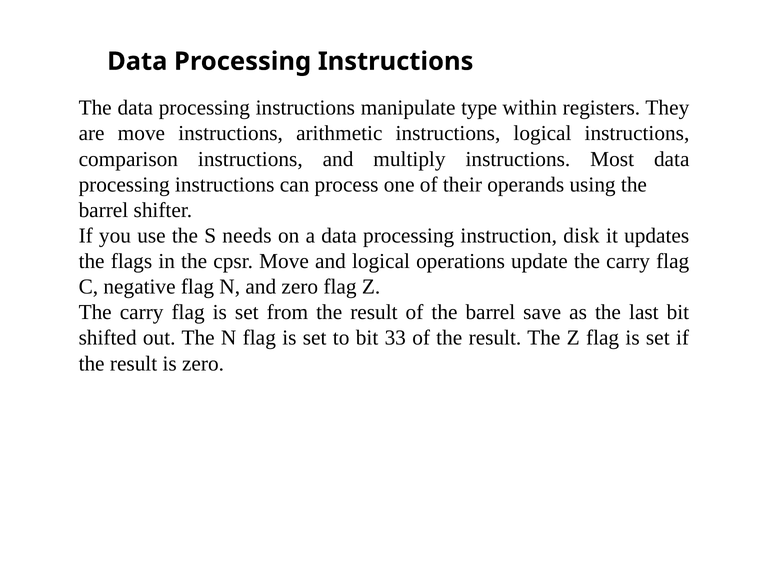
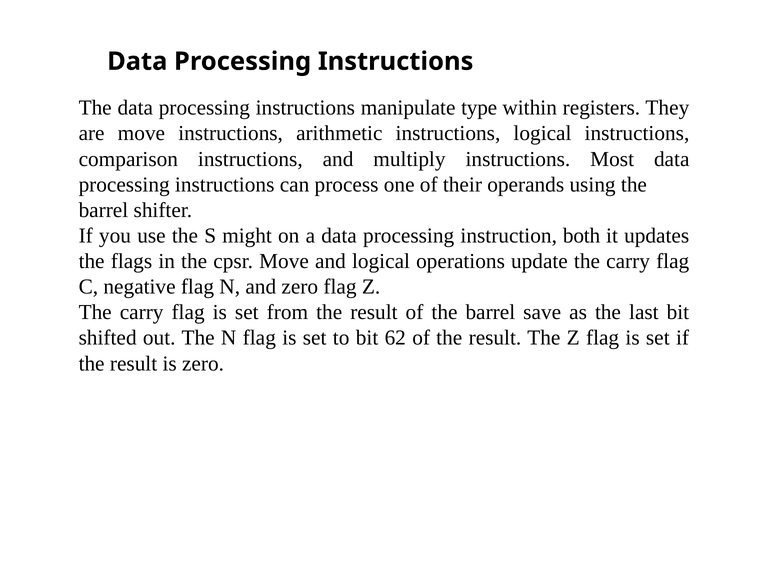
needs: needs -> might
disk: disk -> both
33: 33 -> 62
